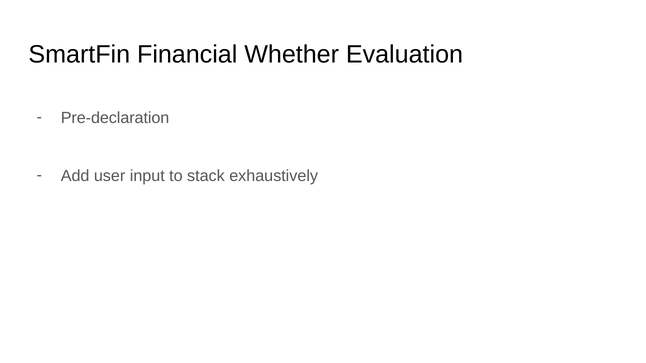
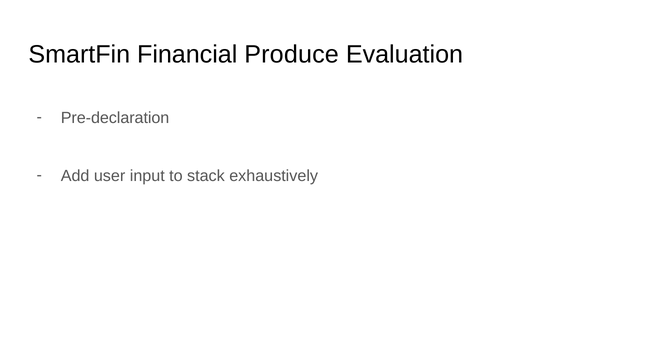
Whether: Whether -> Produce
